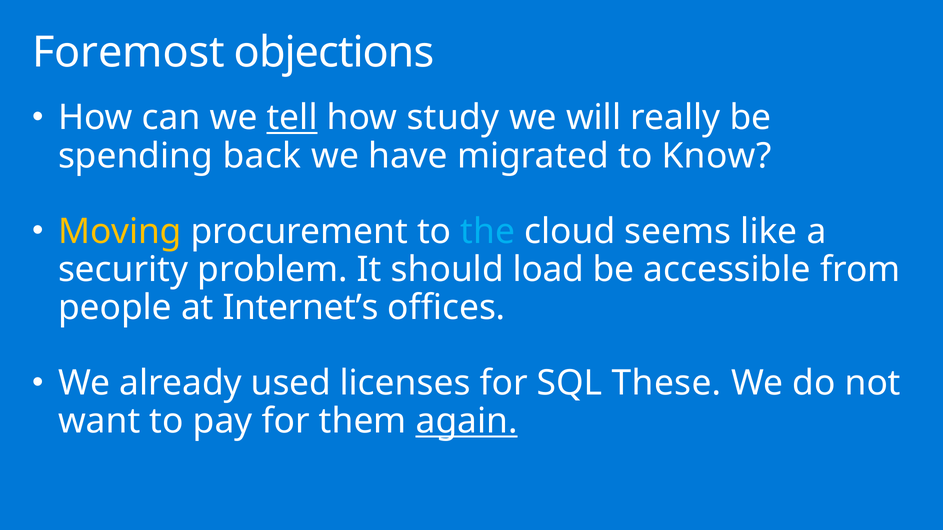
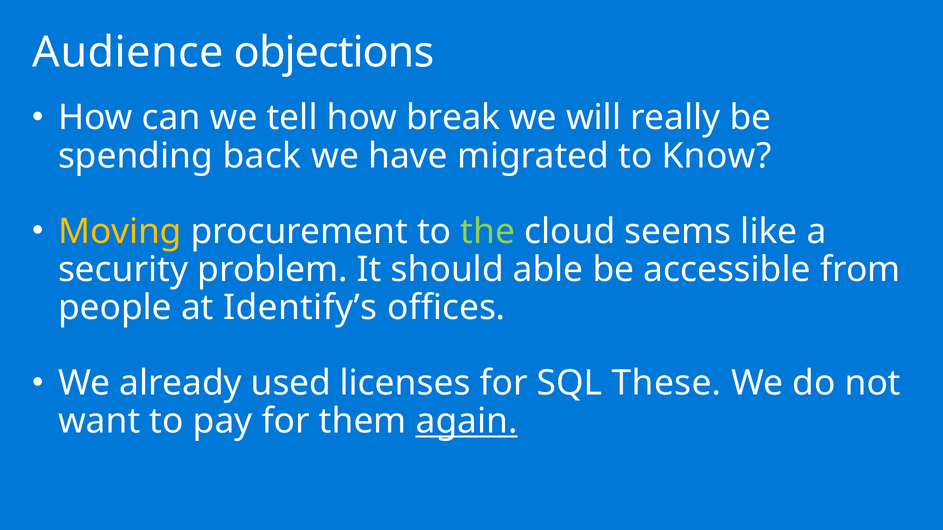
Foremost: Foremost -> Audience
tell underline: present -> none
study: study -> break
the colour: light blue -> light green
load: load -> able
Internet’s: Internet’s -> Identify’s
